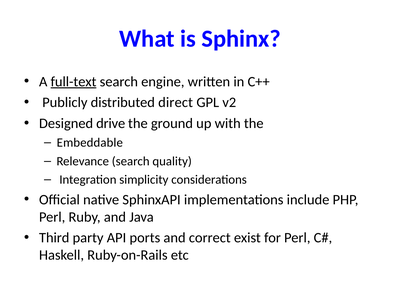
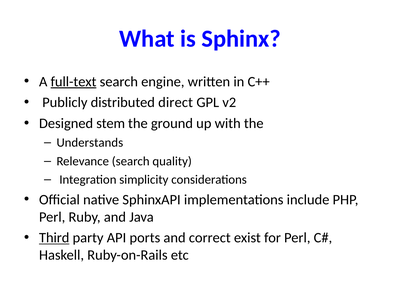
drive: drive -> stem
Embeddable: Embeddable -> Understands
Third underline: none -> present
